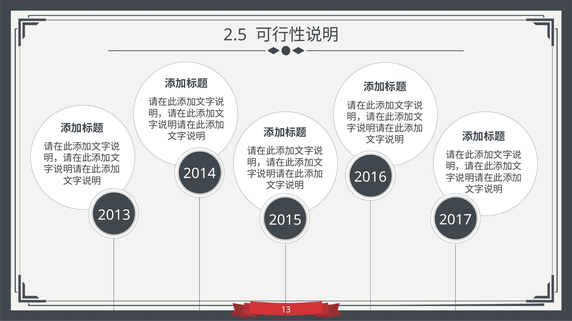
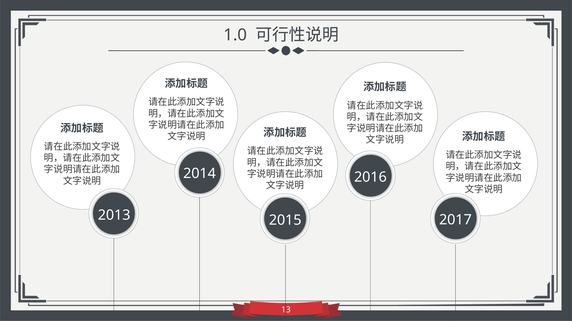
2.5: 2.5 -> 1.0
